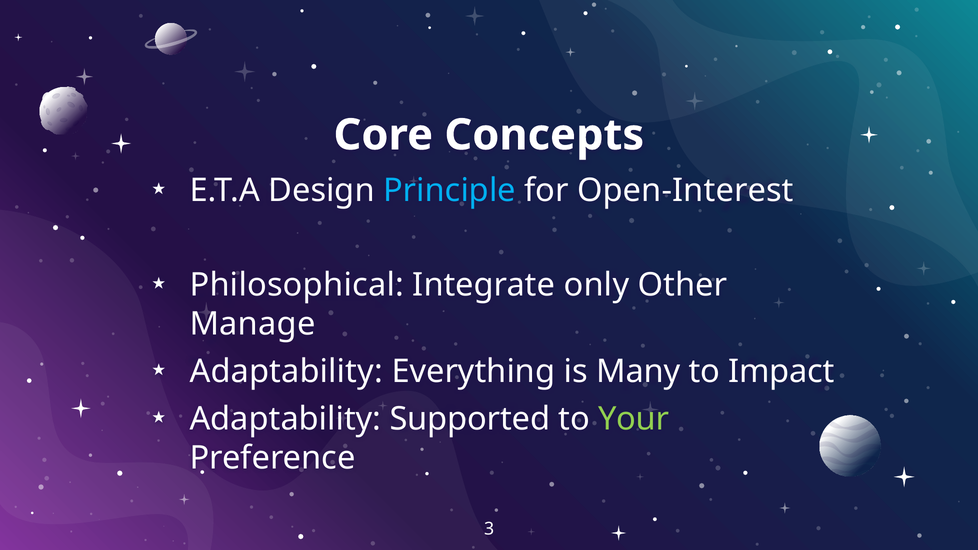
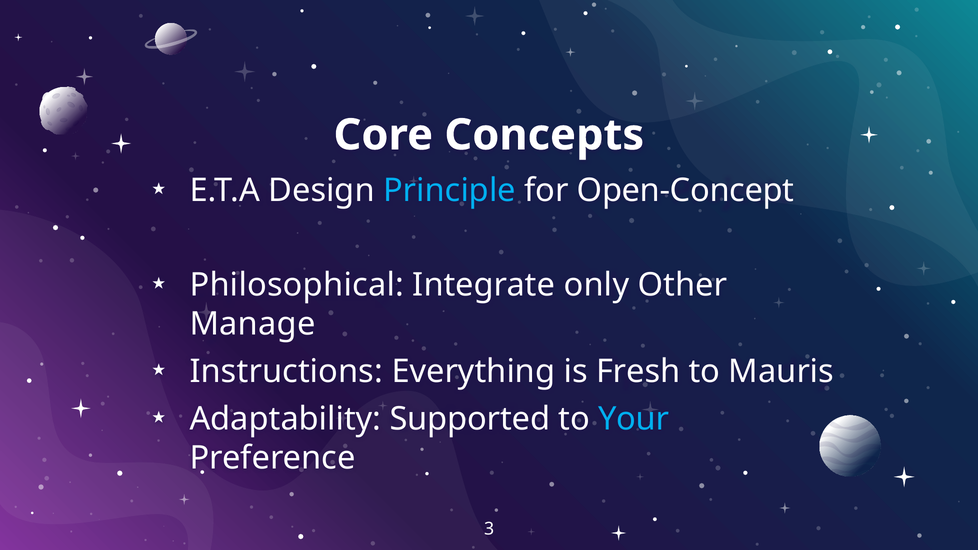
Open-Interest: Open-Interest -> Open-Concept
Adaptability at (286, 372): Adaptability -> Instructions
Many: Many -> Fresh
Impact: Impact -> Mauris
Your colour: light green -> light blue
